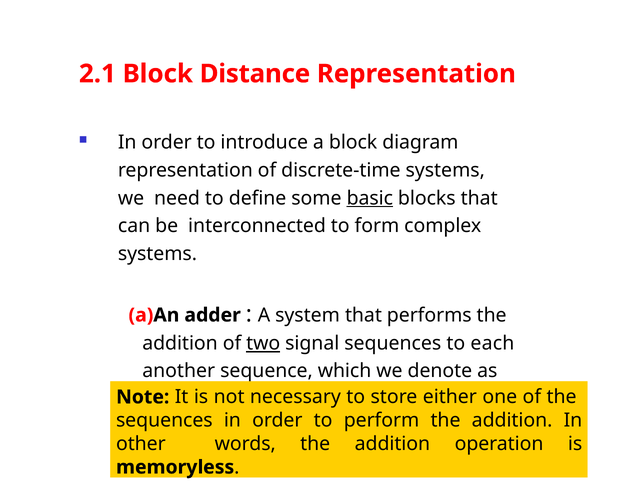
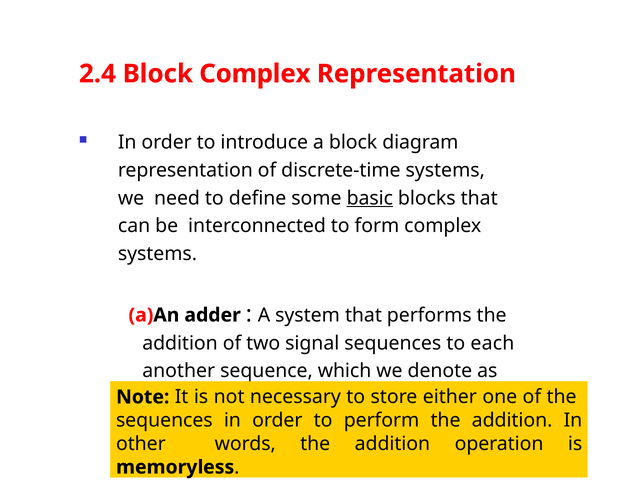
2.1: 2.1 -> 2.4
Block Distance: Distance -> Complex
two underline: present -> none
